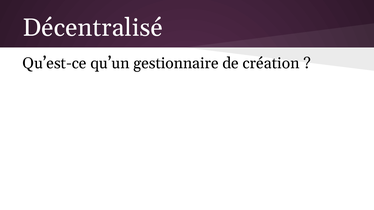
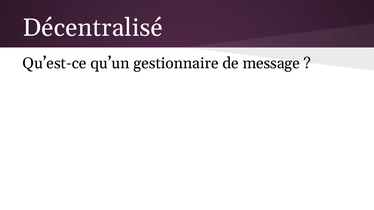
création: création -> message
